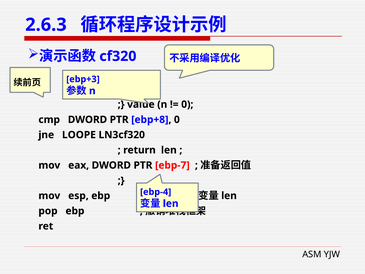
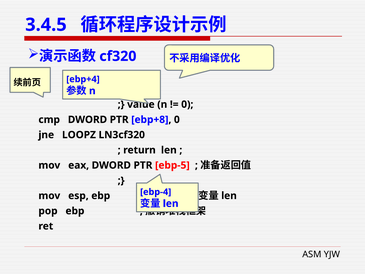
2.6.3: 2.6.3 -> 3.4.5
ebp+3: ebp+3 -> ebp+4
LOOPE: LOOPE -> LOOPZ
ebp-7: ebp-7 -> ebp-5
